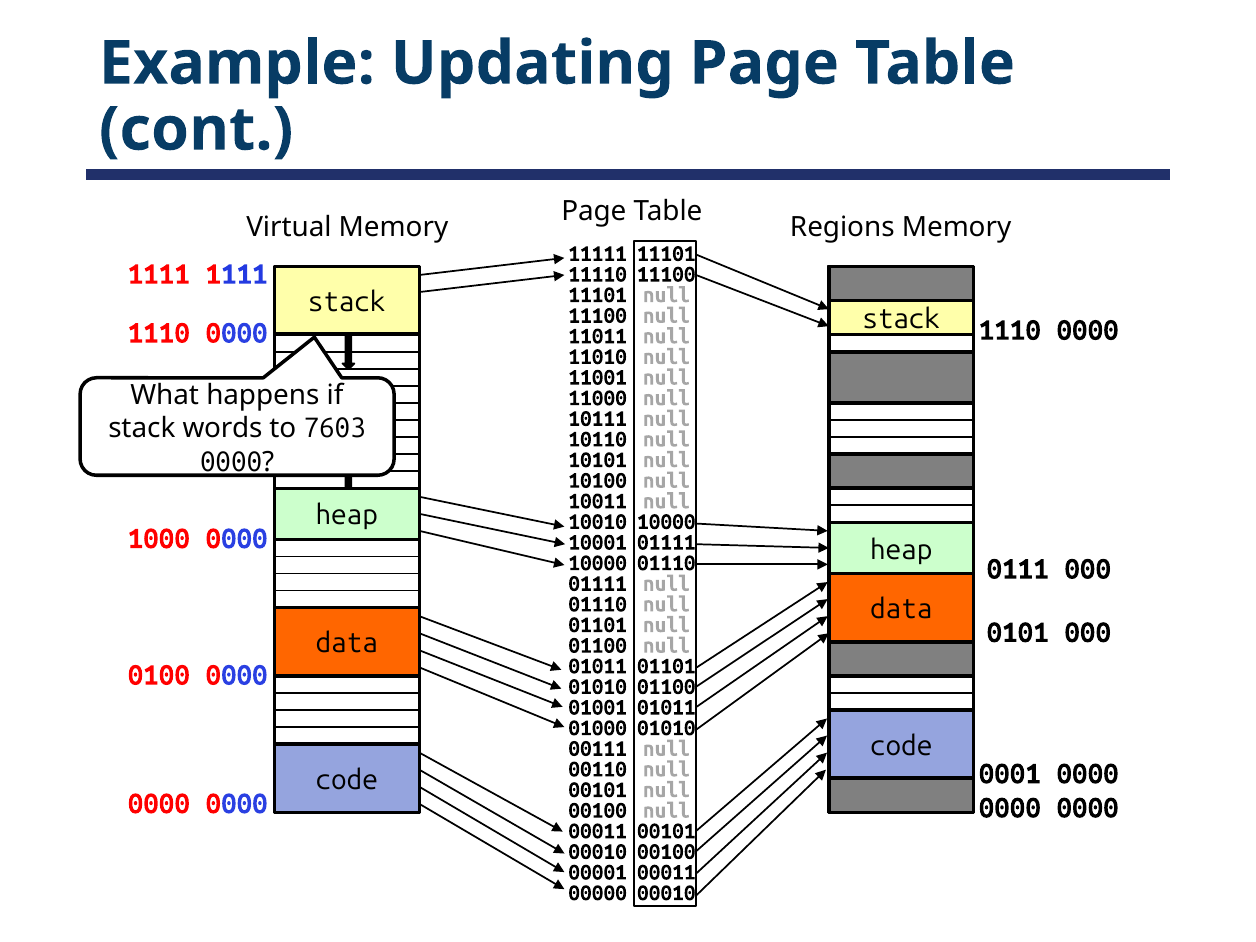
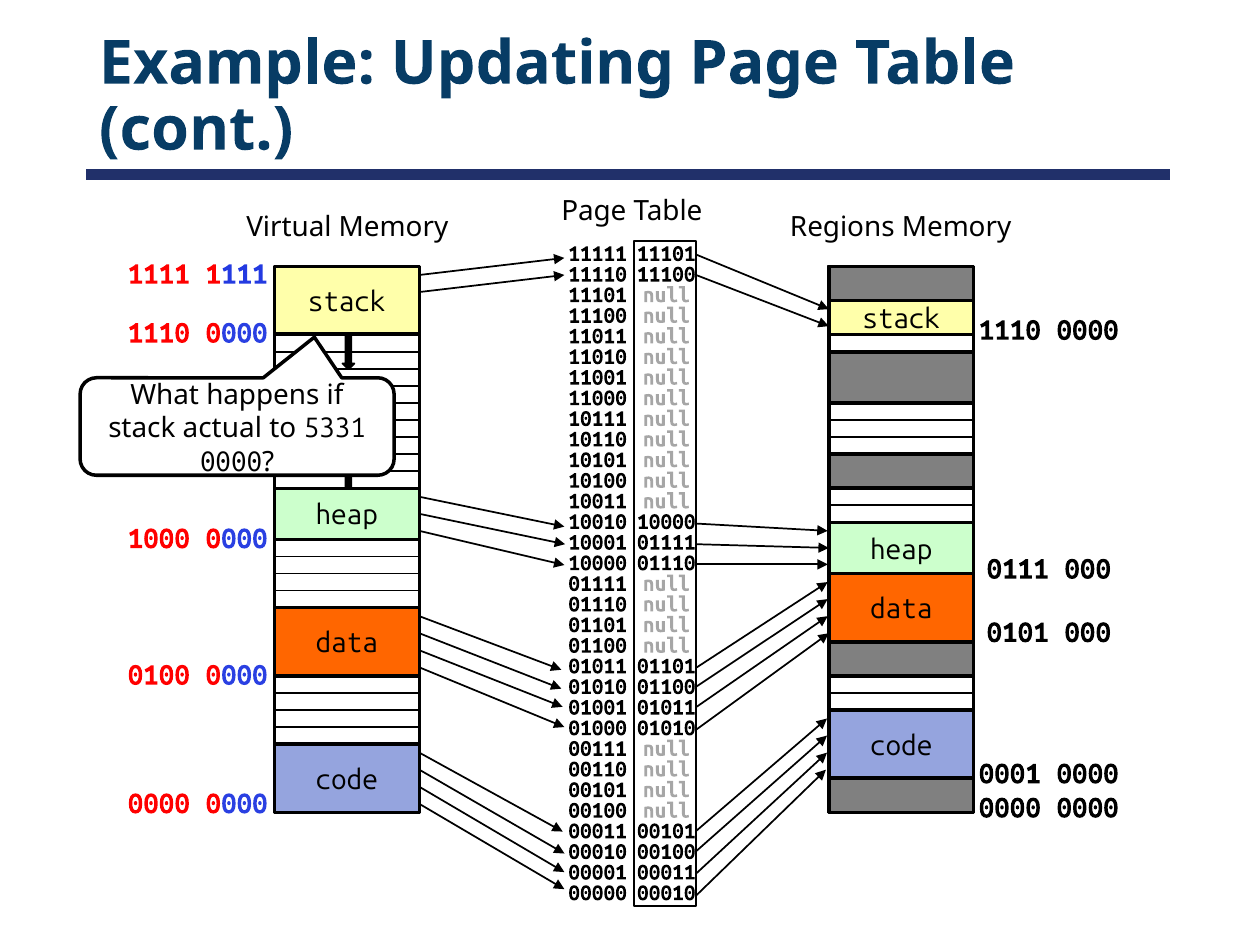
words: words -> actual
7603: 7603 -> 5331
